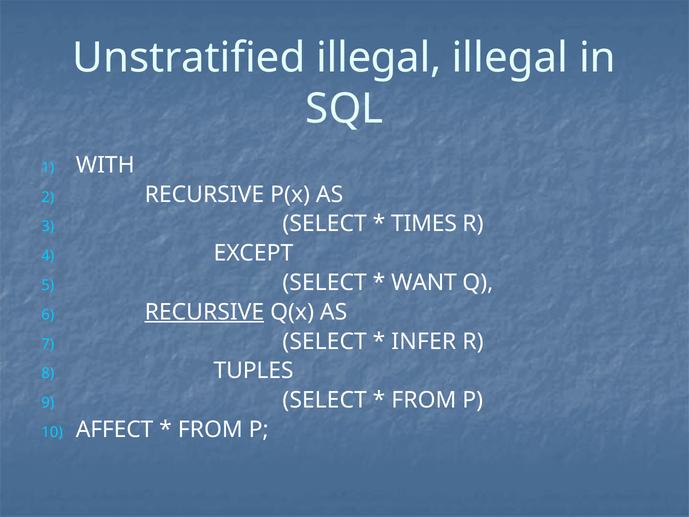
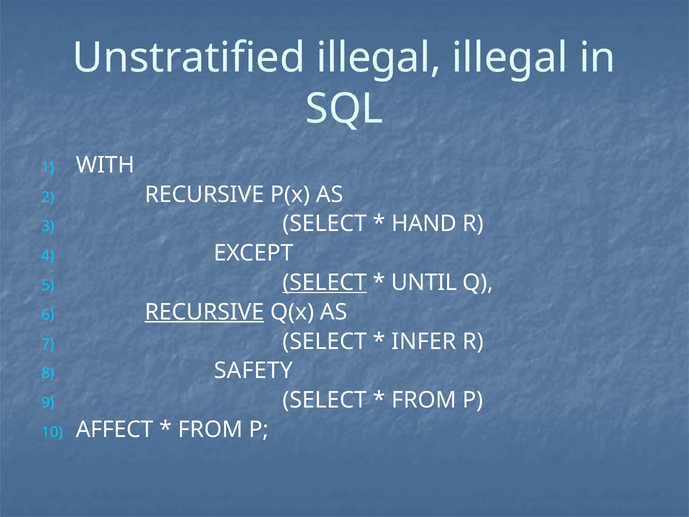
TIMES: TIMES -> HAND
SELECT at (325, 283) underline: none -> present
WANT: WANT -> UNTIL
TUPLES: TUPLES -> SAFETY
